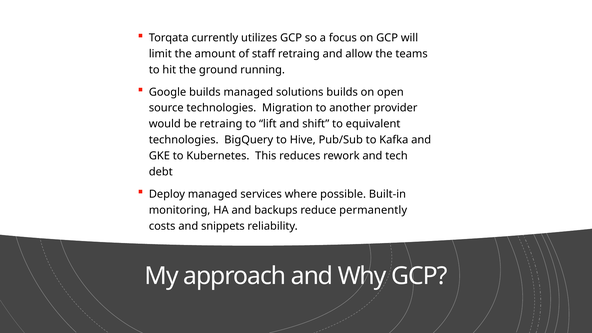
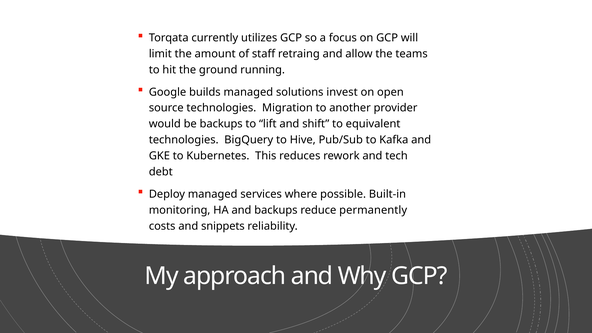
solutions builds: builds -> invest
be retraing: retraing -> backups
